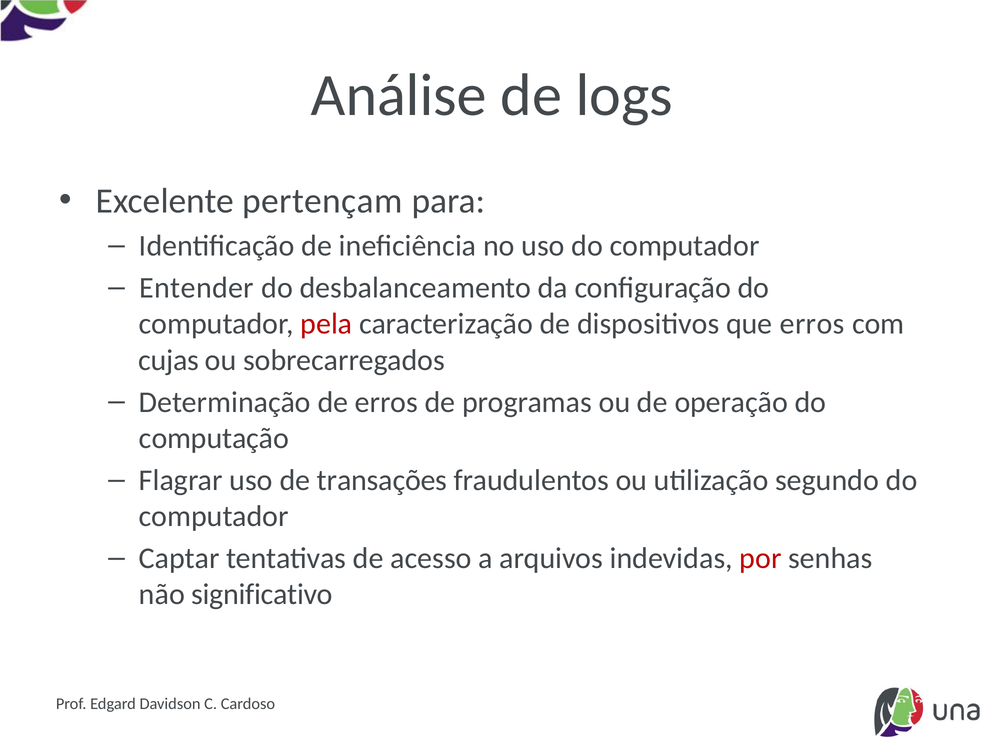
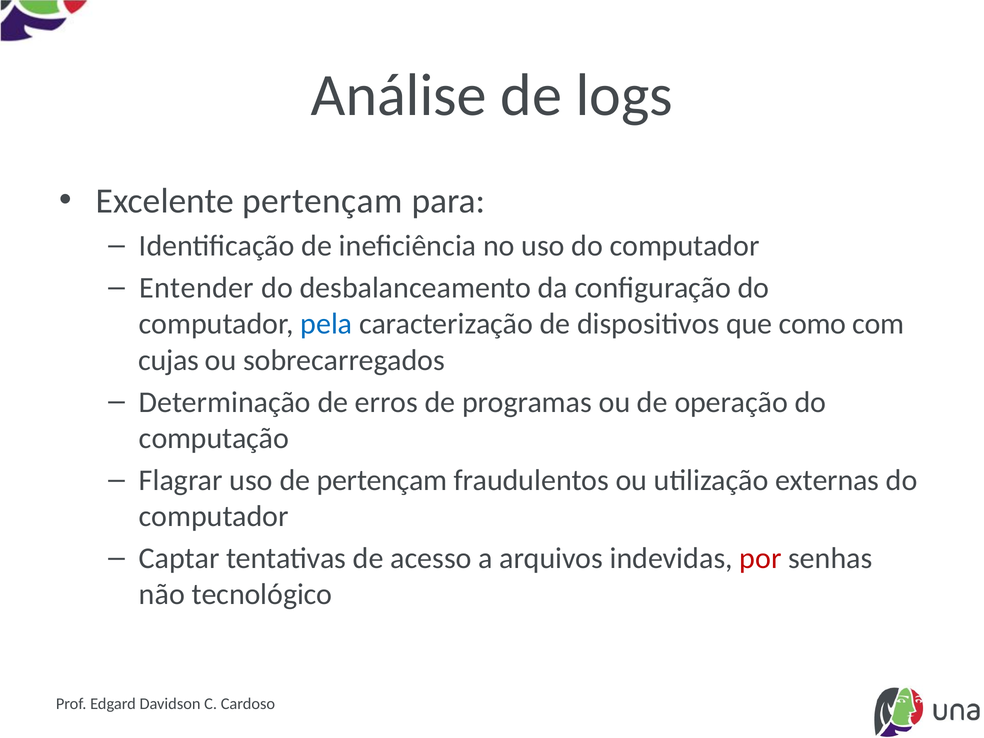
pela colour: red -> blue
que erros: erros -> como
de transações: transações -> pertençam
segundo: segundo -> externas
significativo: significativo -> tecnológico
